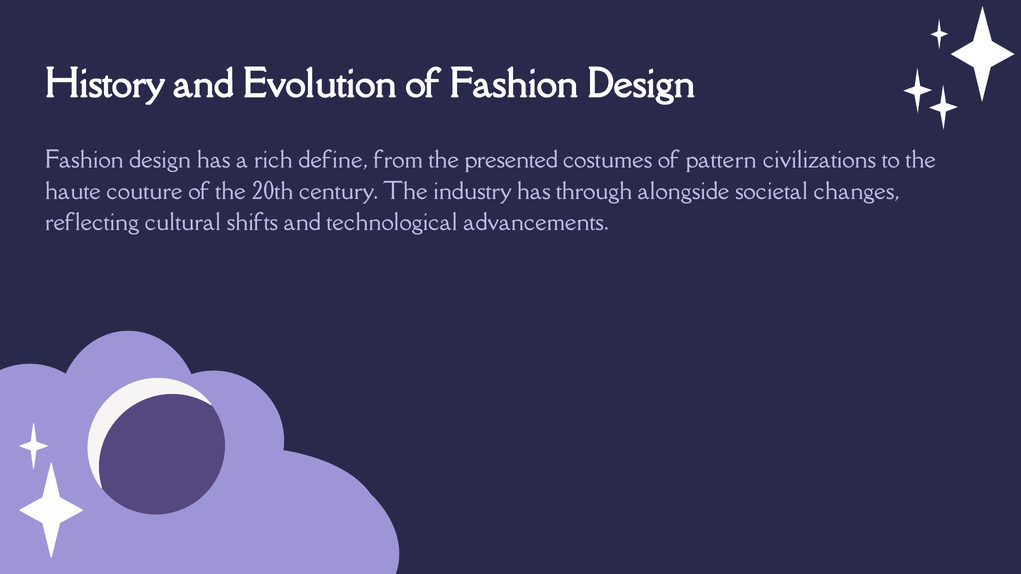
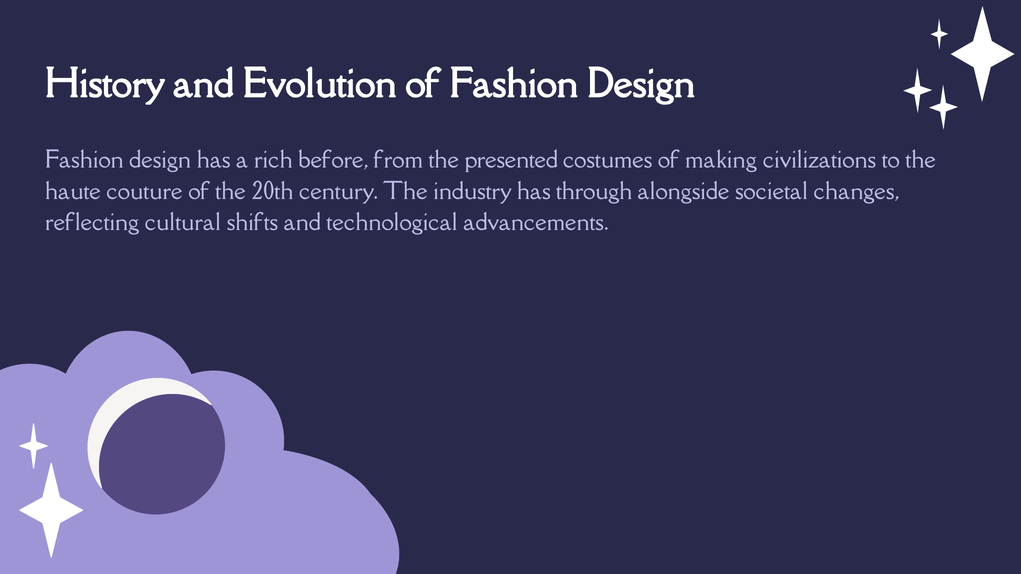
define: define -> before
pattern: pattern -> making
